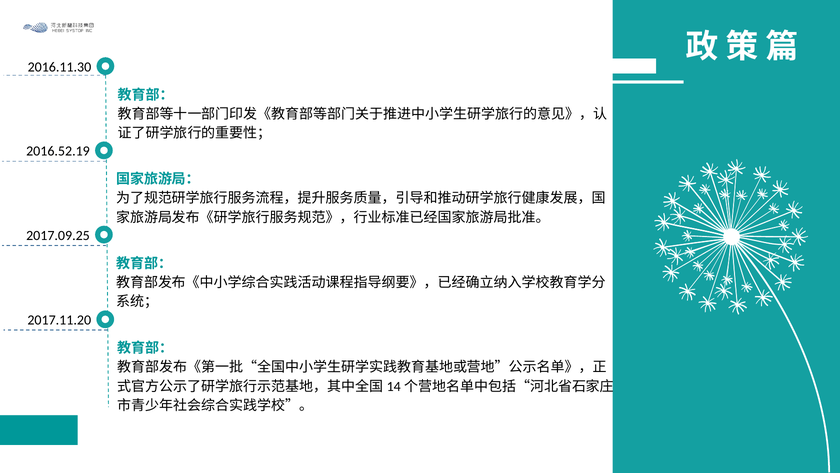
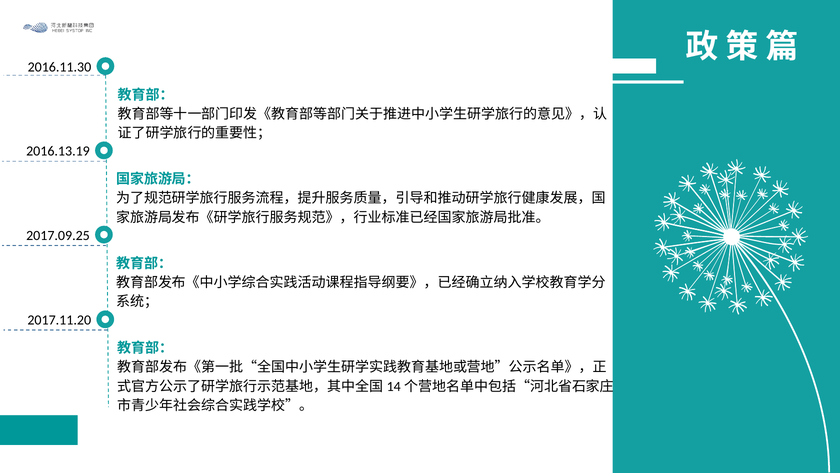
2016.52.19: 2016.52.19 -> 2016.13.19
